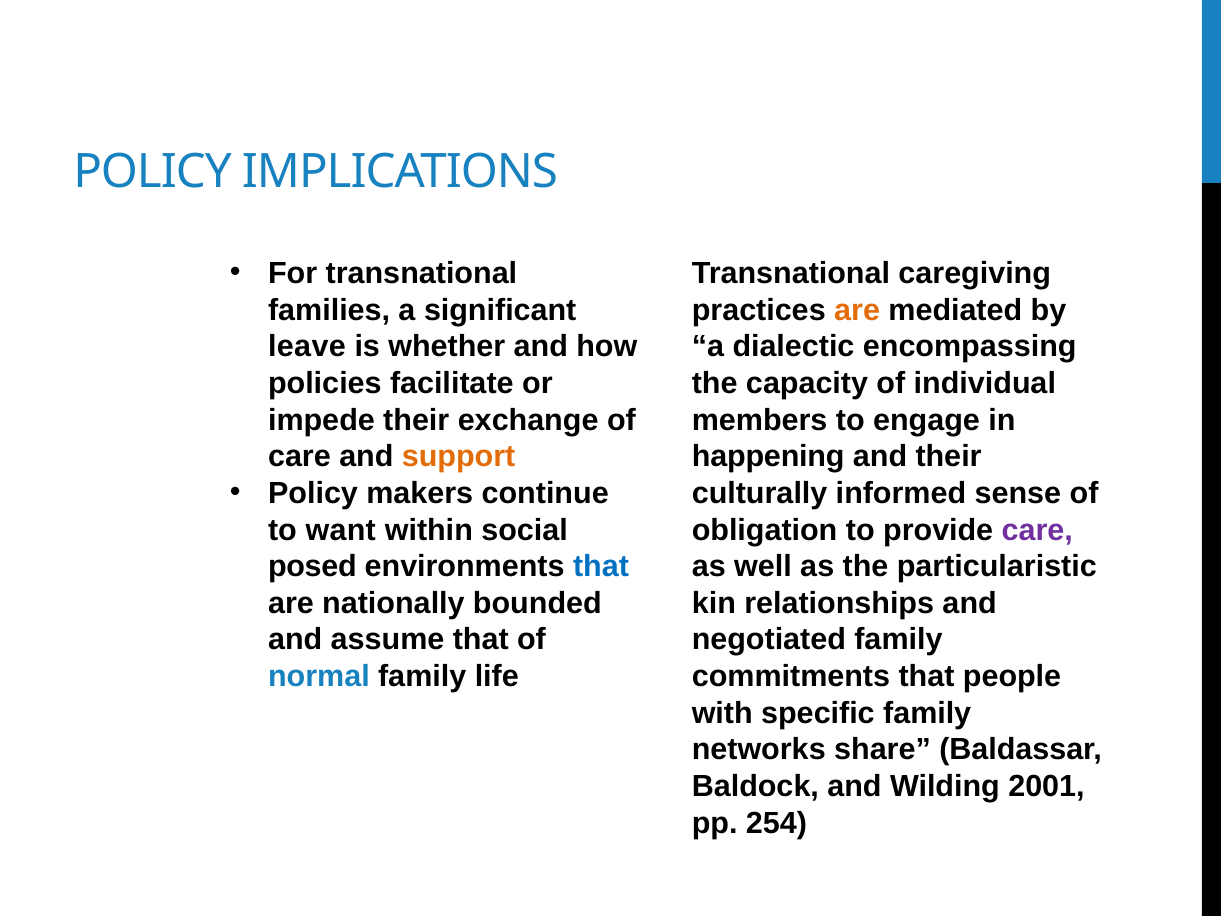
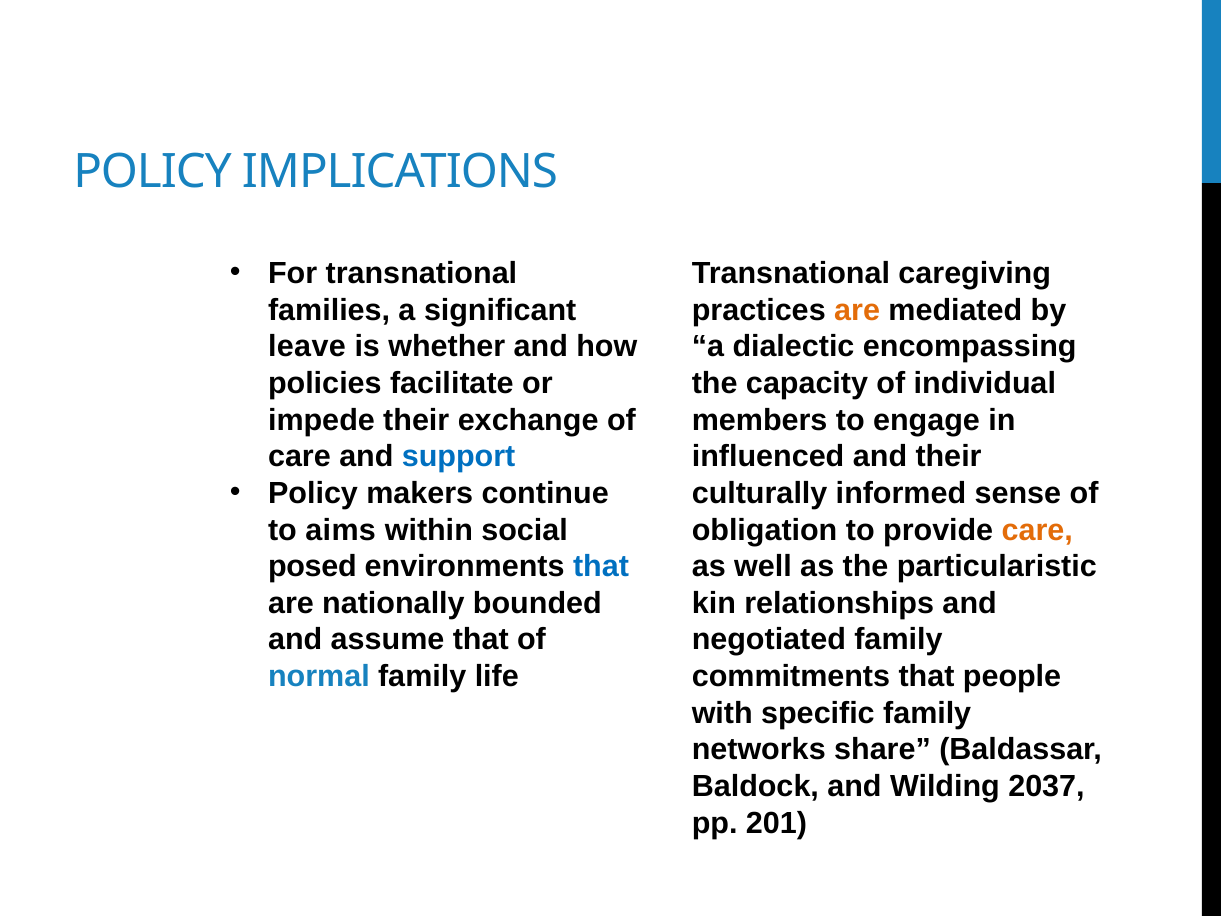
support colour: orange -> blue
happening: happening -> influenced
want: want -> aims
care at (1037, 530) colour: purple -> orange
2001: 2001 -> 2037
254: 254 -> 201
